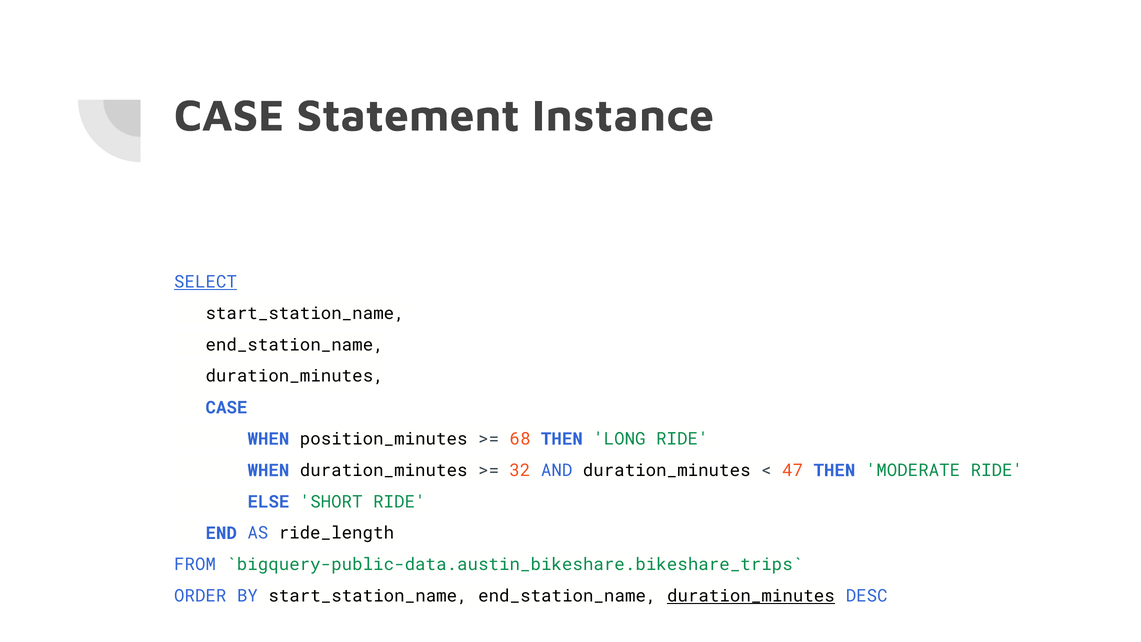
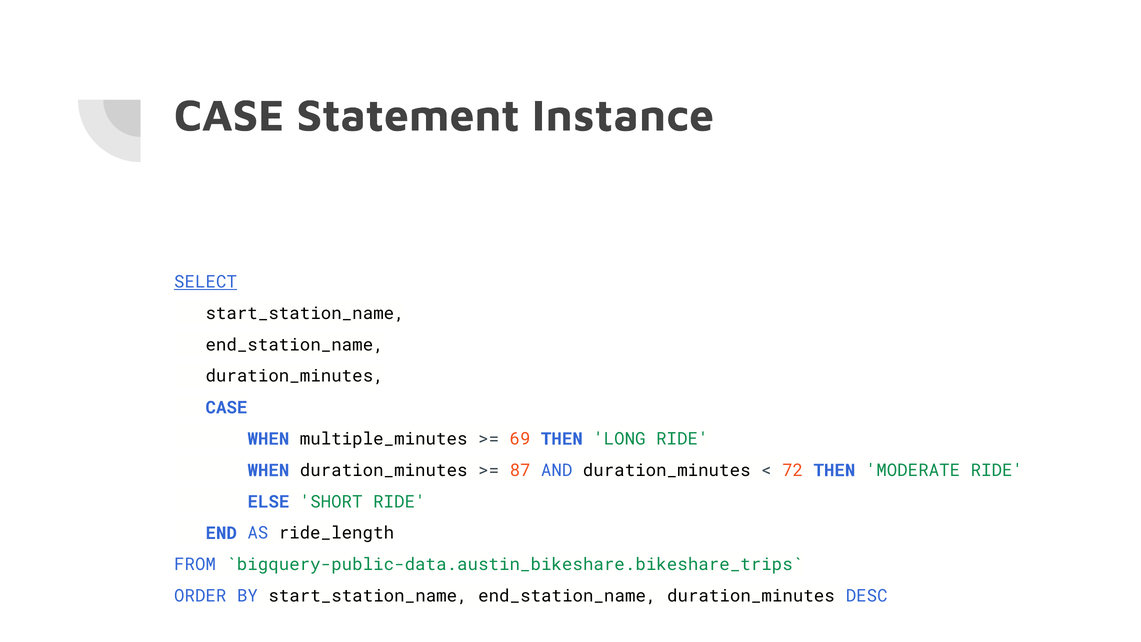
position_minutes: position_minutes -> multiple_minutes
68: 68 -> 69
32: 32 -> 87
47: 47 -> 72
duration_minutes at (751, 596) underline: present -> none
